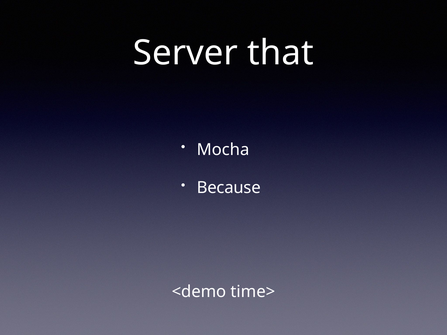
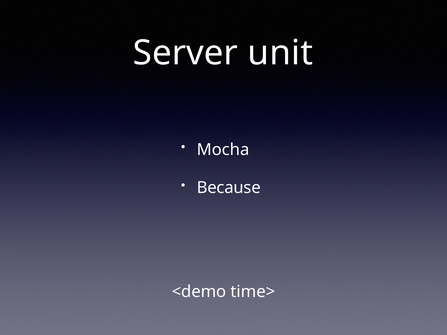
that: that -> unit
